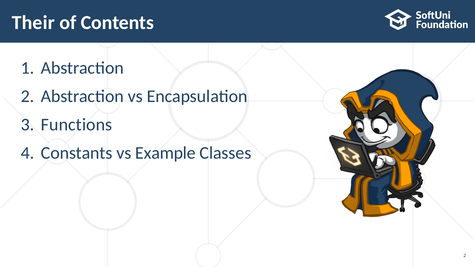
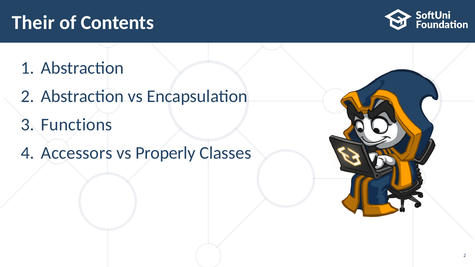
Constants: Constants -> Accessors
Example: Example -> Properly
